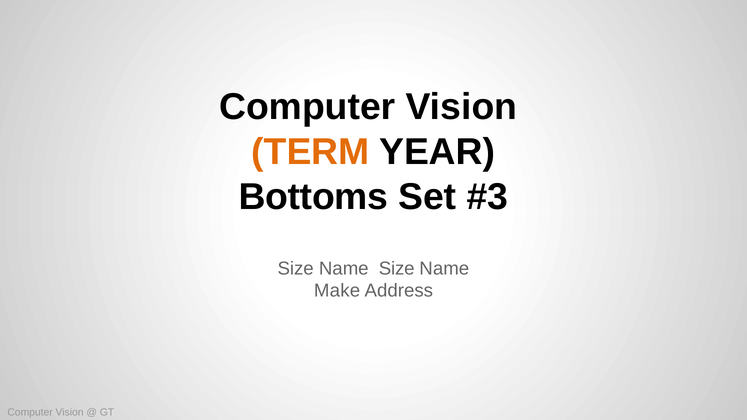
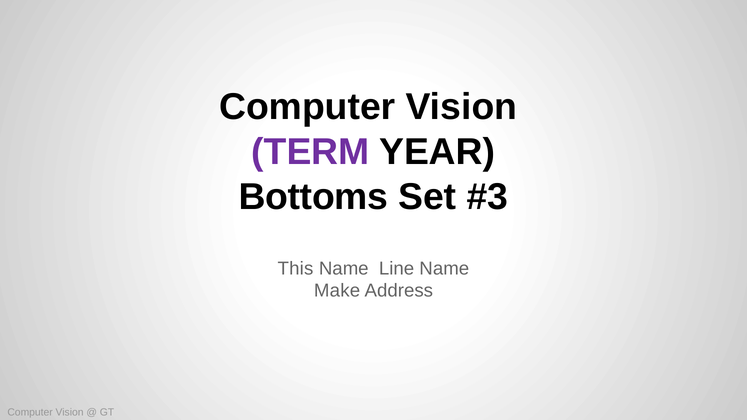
TERM colour: orange -> purple
Size at (296, 269): Size -> This
Name Size: Size -> Line
